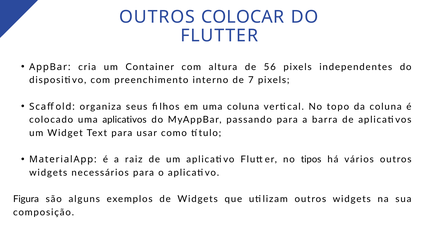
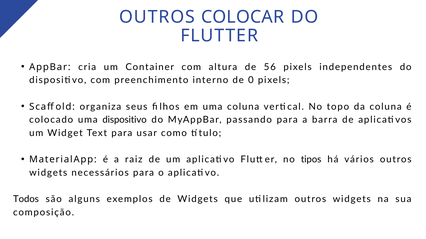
7: 7 -> 0
uma aplicativos: aplicativos -> dispositivo
Figura: Figura -> Todos
